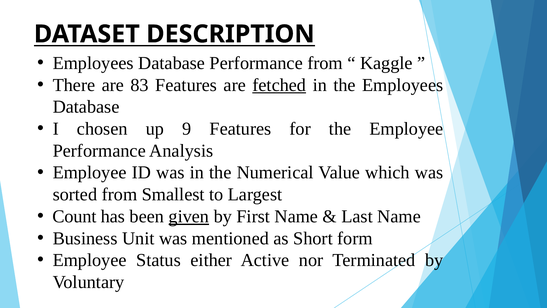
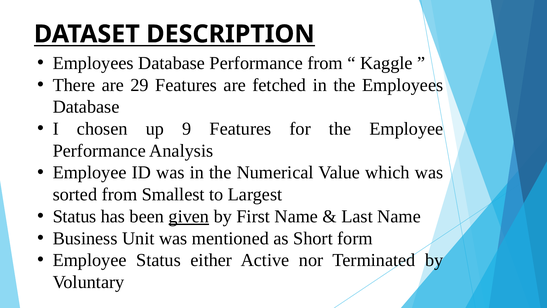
83: 83 -> 29
fetched underline: present -> none
Count at (75, 216): Count -> Status
